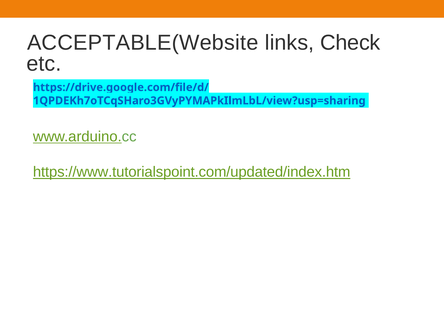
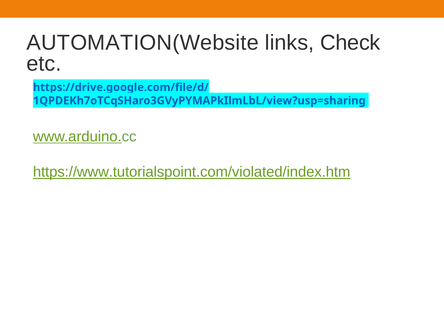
ACCEPTABLE(Website: ACCEPTABLE(Website -> AUTOMATION(Website
https://www.tutorialspoint.com/updated/index.htm: https://www.tutorialspoint.com/updated/index.htm -> https://www.tutorialspoint.com/violated/index.htm
